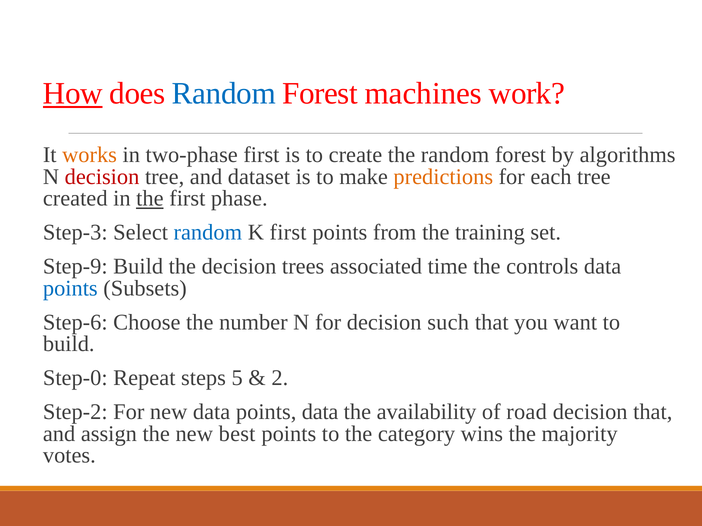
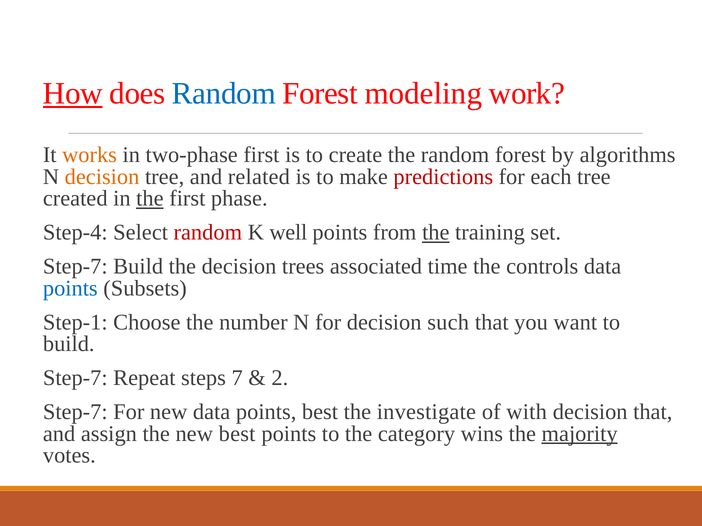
machines: machines -> modeling
decision at (102, 177) colour: red -> orange
dataset: dataset -> related
predictions colour: orange -> red
Step-3: Step-3 -> Step-4
random at (208, 233) colour: blue -> red
K first: first -> well
the at (436, 233) underline: none -> present
Step-9 at (75, 267): Step-9 -> Step-7
Step-6: Step-6 -> Step-1
Step-0 at (75, 378): Step-0 -> Step-7
5: 5 -> 7
Step-2 at (75, 412): Step-2 -> Step-7
points data: data -> best
availability: availability -> investigate
road: road -> with
majority underline: none -> present
